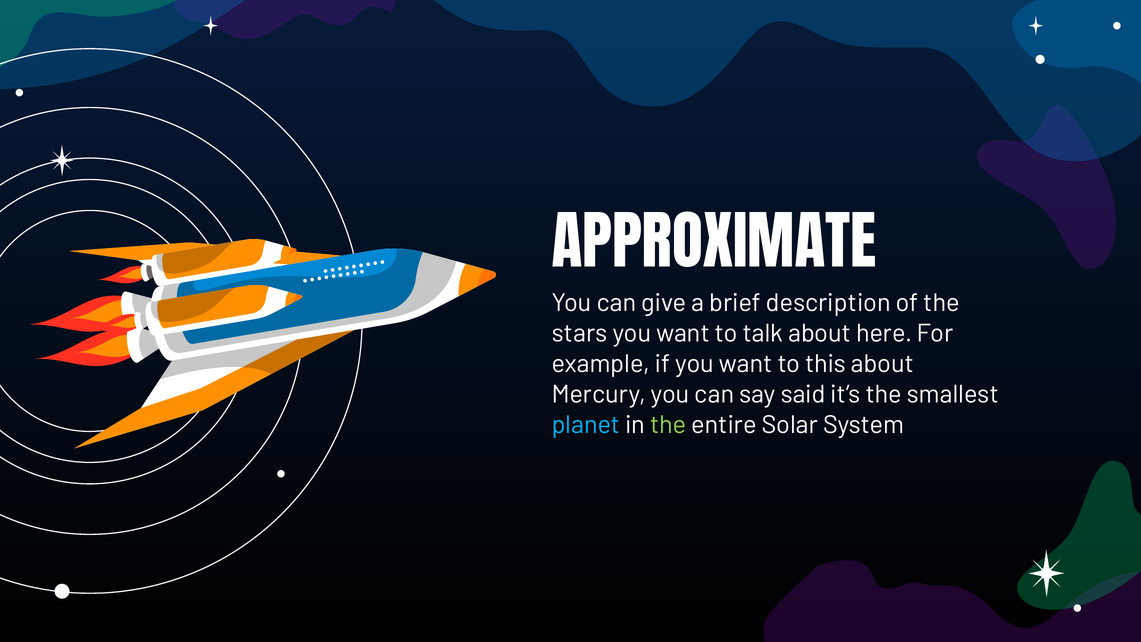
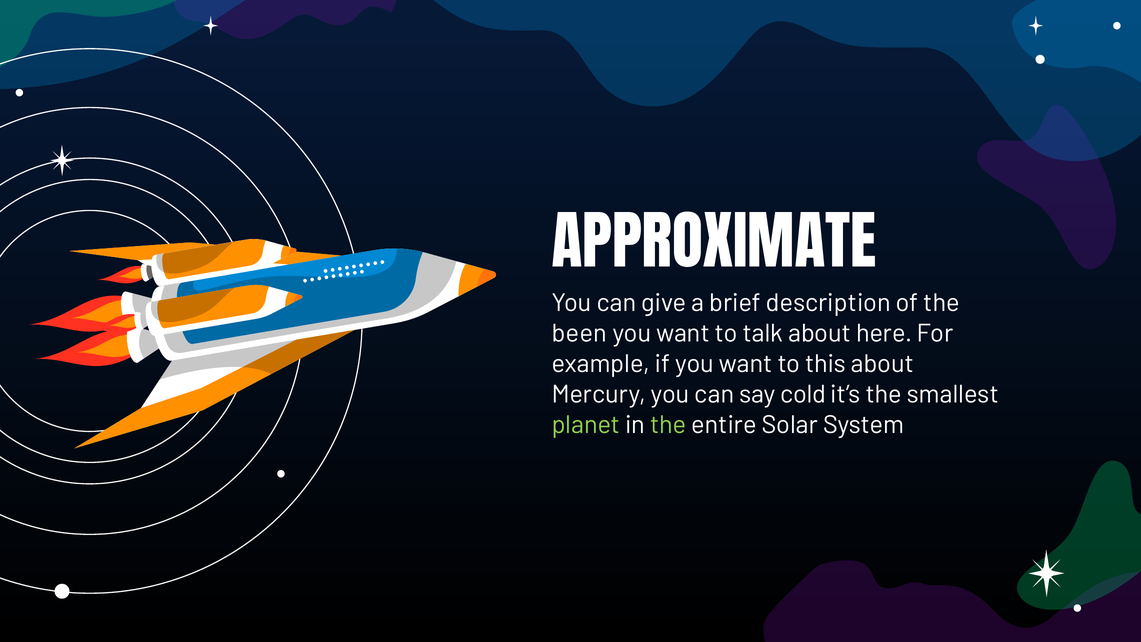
stars: stars -> been
said: said -> cold
planet colour: light blue -> light green
